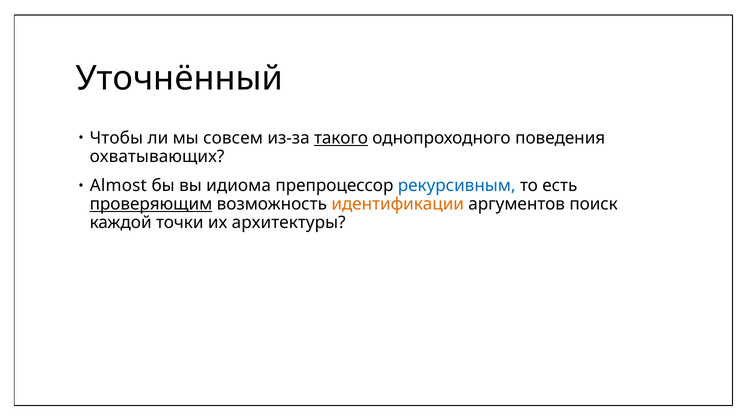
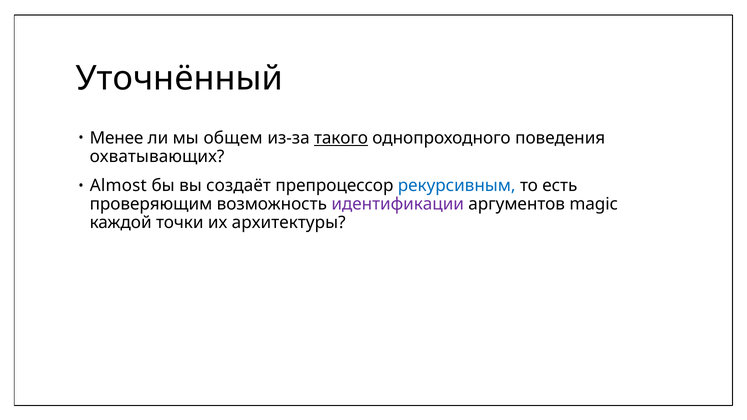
Чтобы: Чтобы -> Менее
совсем: совсем -> общем
идиома: идиома -> создаёт
проверяющим underline: present -> none
идентификации colour: orange -> purple
поиск: поиск -> magic
